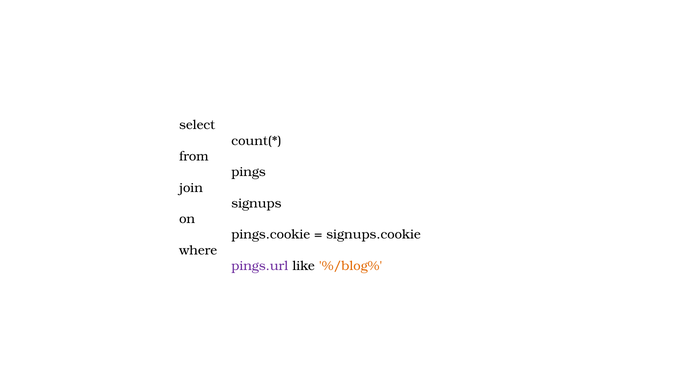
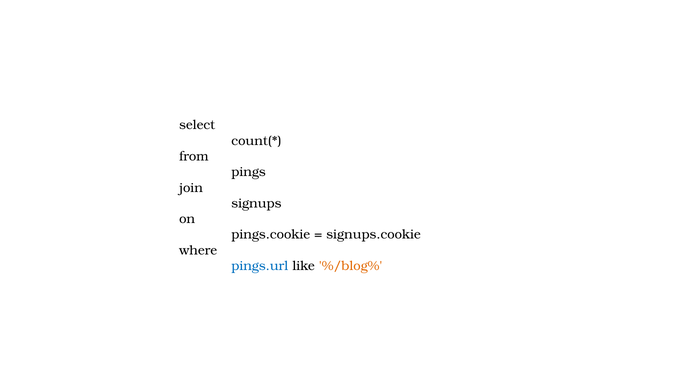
pings.url colour: purple -> blue
